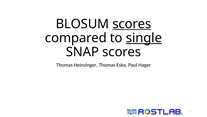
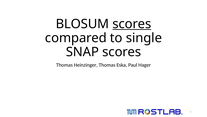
single underline: present -> none
